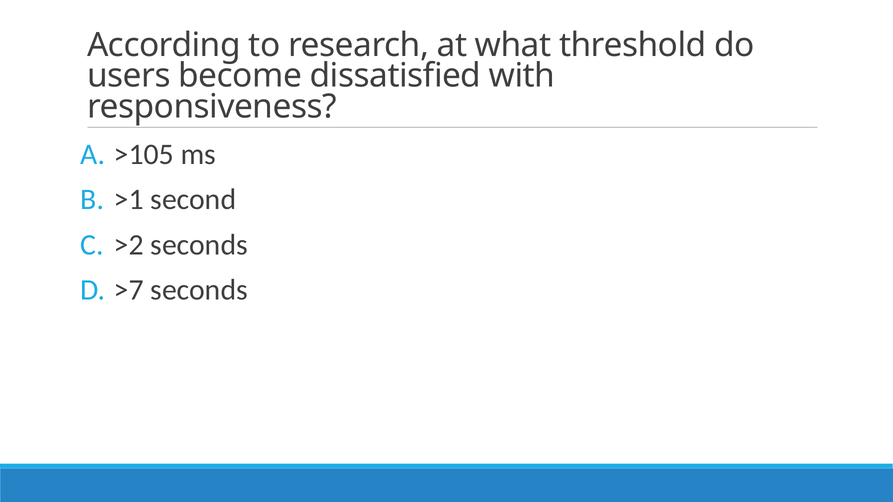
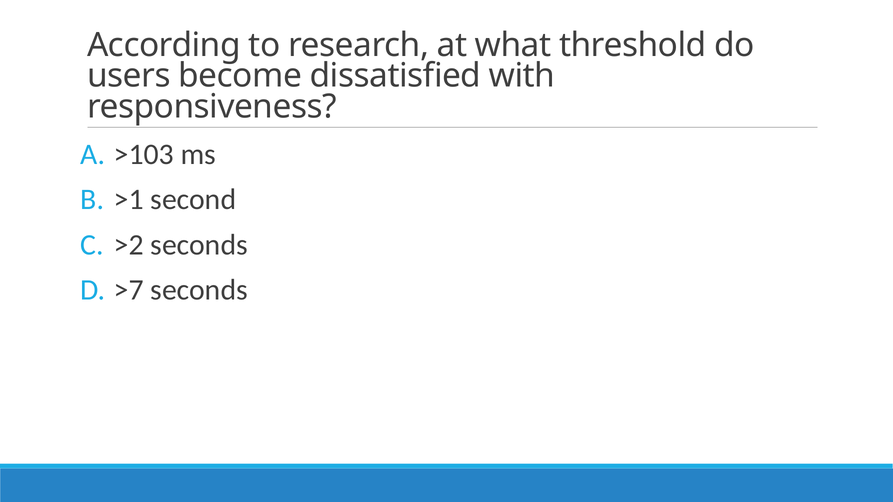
>105: >105 -> >103
